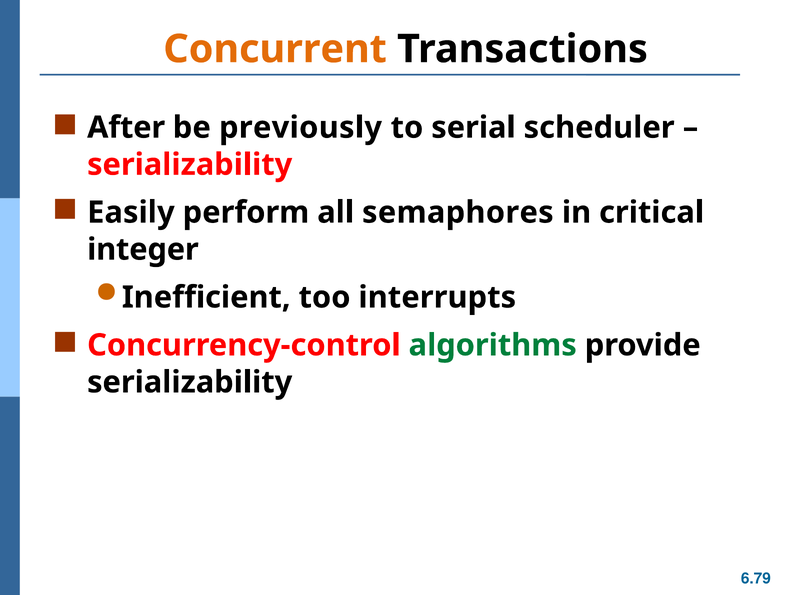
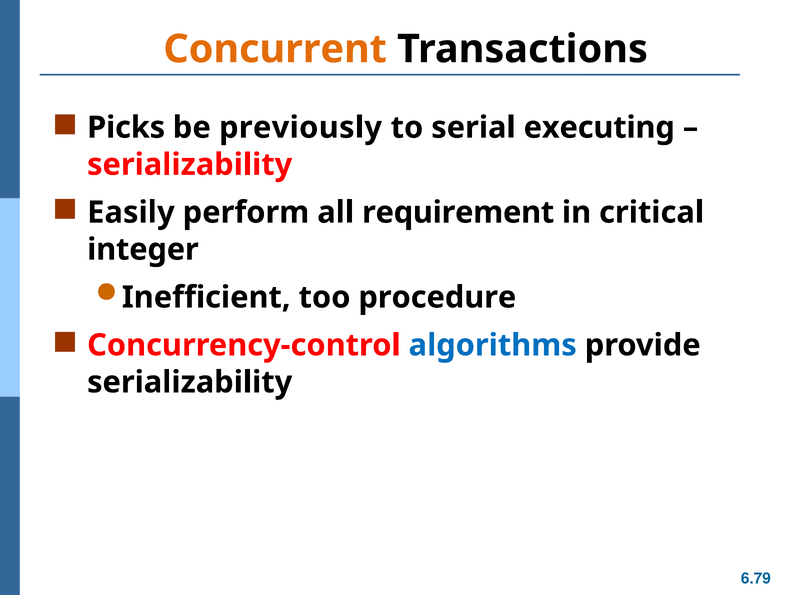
After: After -> Picks
scheduler: scheduler -> executing
semaphores: semaphores -> requirement
interrupts: interrupts -> procedure
algorithms colour: green -> blue
